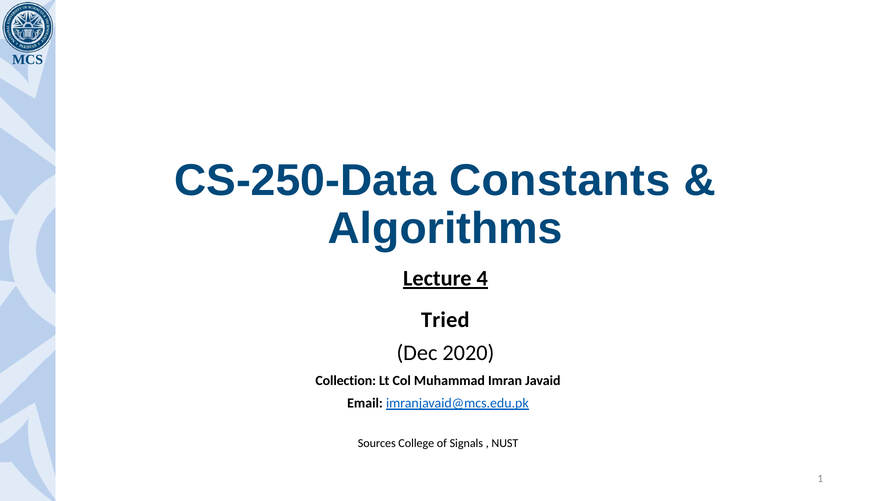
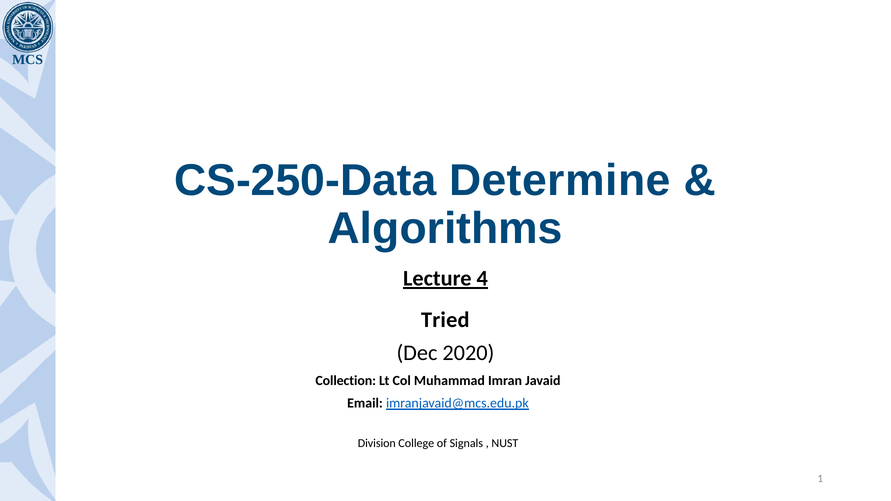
Constants: Constants -> Determine
Sources: Sources -> Division
